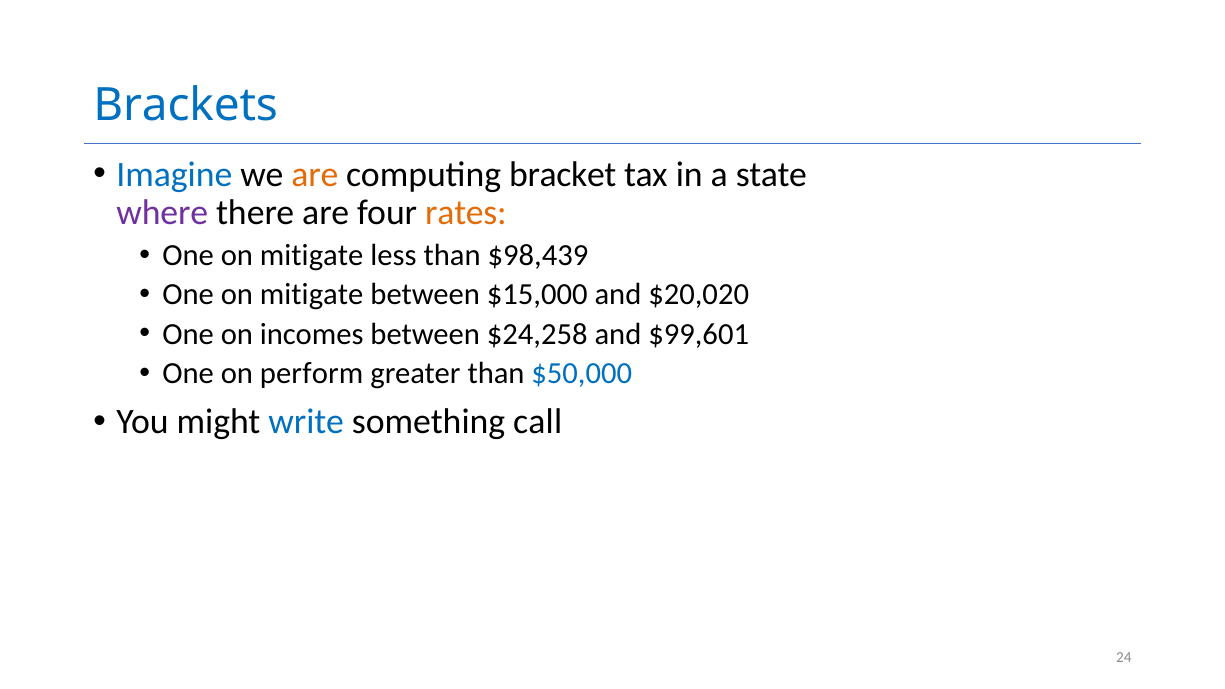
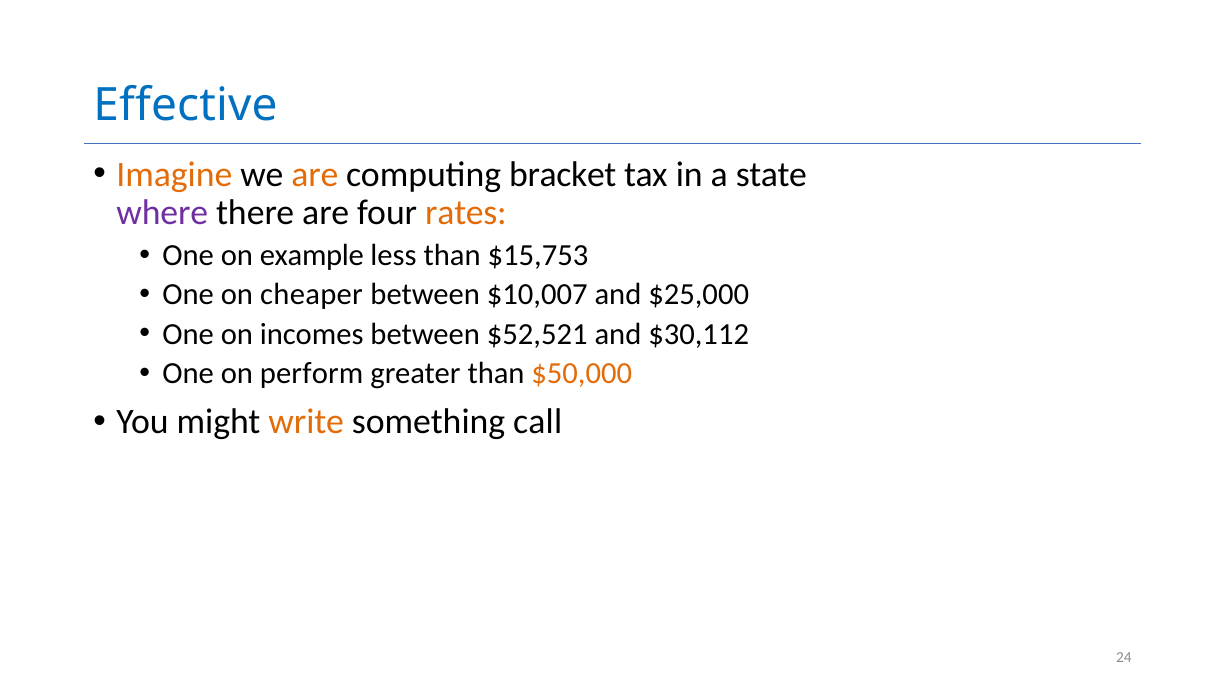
Brackets: Brackets -> Effective
Imagine colour: blue -> orange
mitigate at (312, 255): mitigate -> example
$98,439: $98,439 -> $15,753
mitigate at (312, 295): mitigate -> cheaper
$15,000: $15,000 -> $10,007
$20,020: $20,020 -> $25,000
$24,258: $24,258 -> $52,521
$99,601: $99,601 -> $30,112
$50,000 colour: blue -> orange
write colour: blue -> orange
